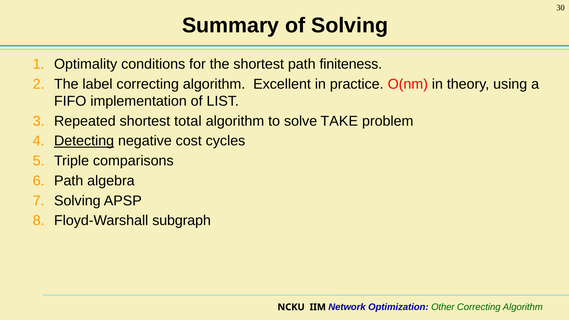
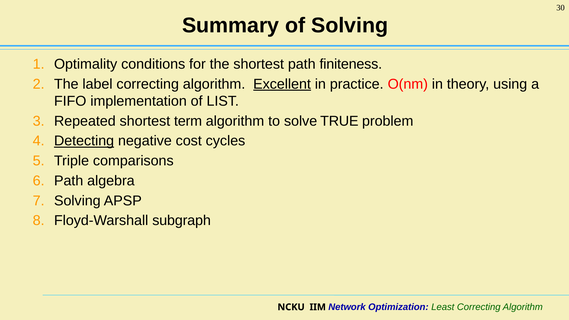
Excellent underline: none -> present
total: total -> term
TAKE: TAKE -> TRUE
Other: Other -> Least
